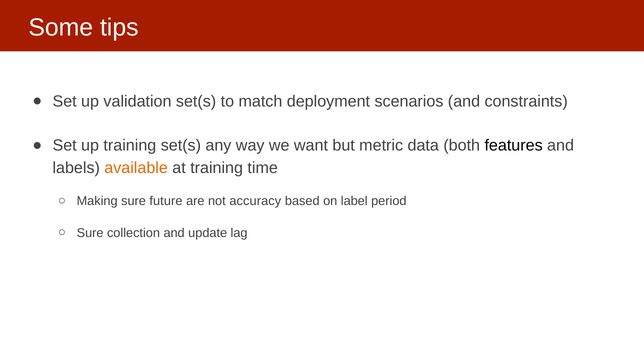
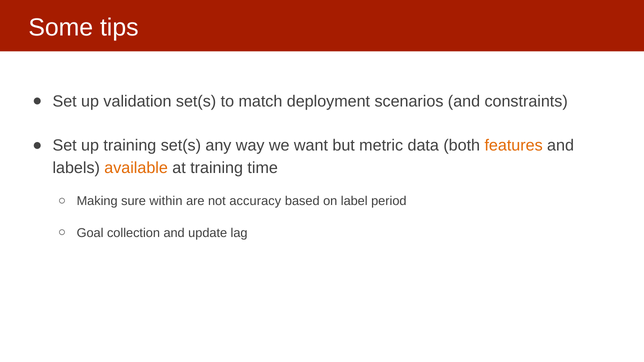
features colour: black -> orange
future: future -> within
Sure at (90, 233): Sure -> Goal
